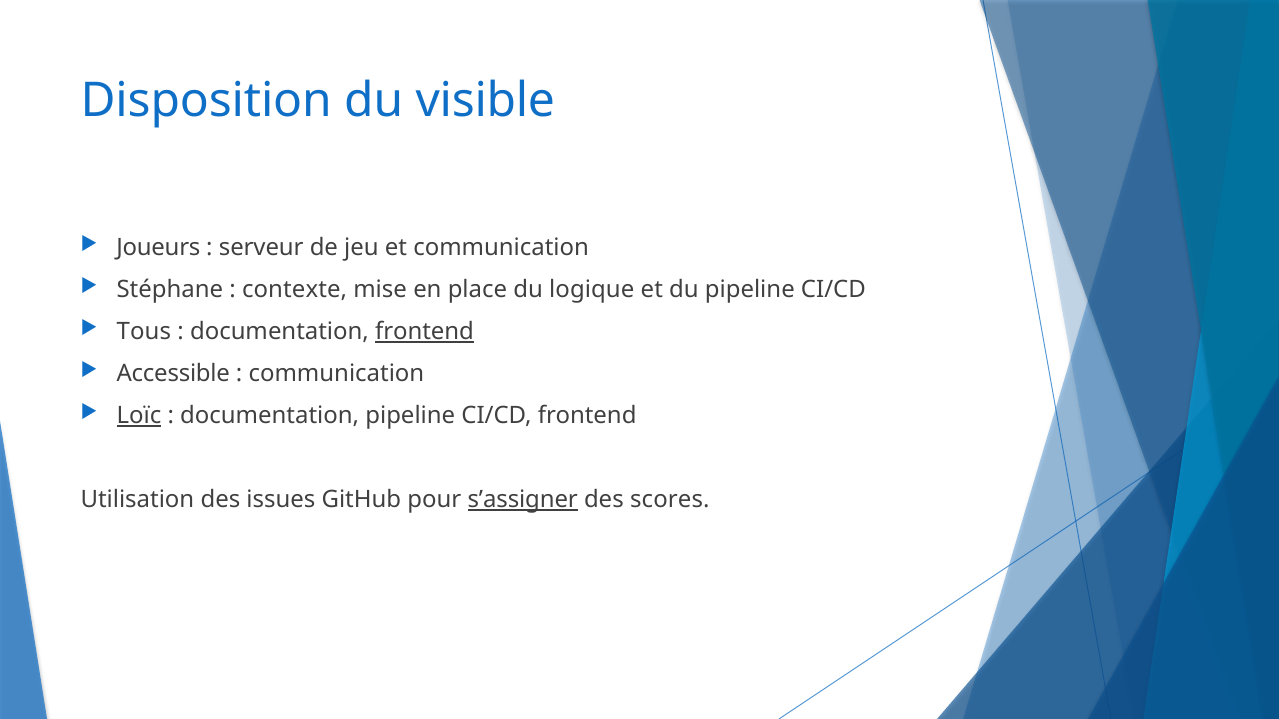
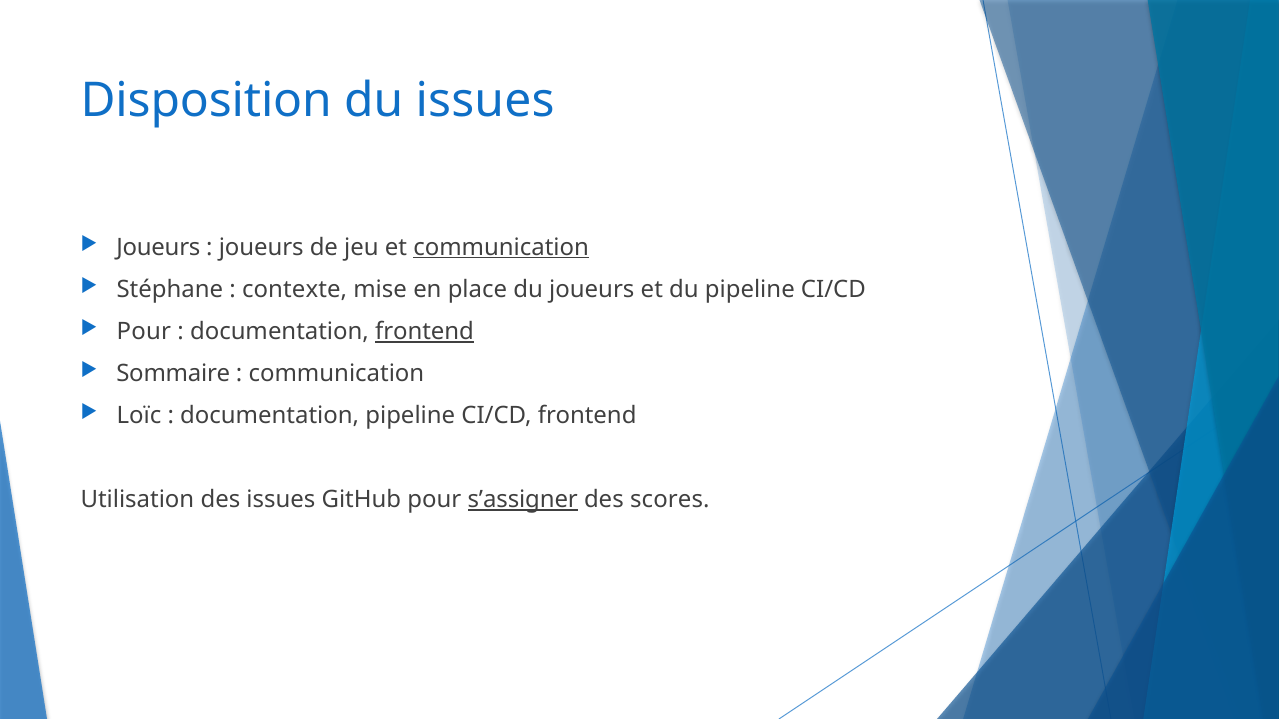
du visible: visible -> issues
serveur at (261, 248): serveur -> joueurs
communication at (501, 248) underline: none -> present
du logique: logique -> joueurs
Tous at (144, 332): Tous -> Pour
Accessible: Accessible -> Sommaire
Loïc underline: present -> none
